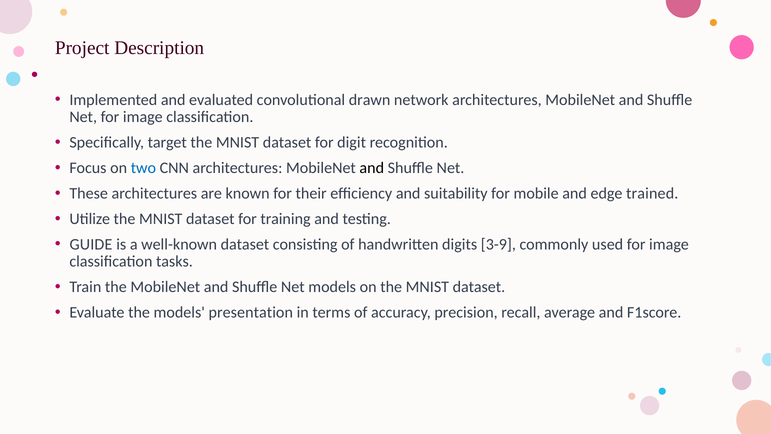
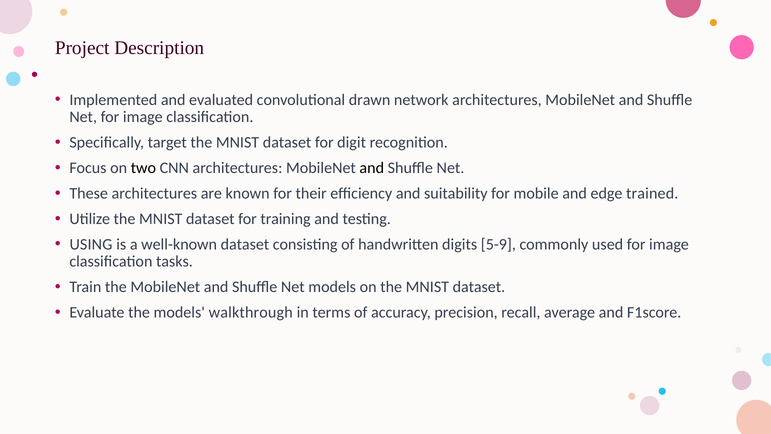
two colour: blue -> black
GUIDE: GUIDE -> USING
3-9: 3-9 -> 5-9
presentation: presentation -> walkthrough
